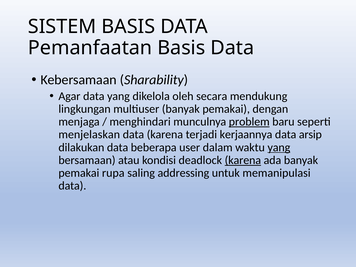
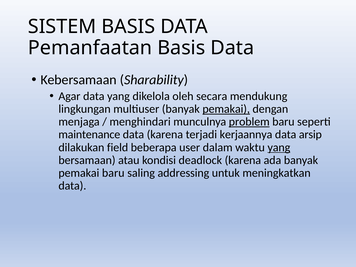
pemakai at (226, 109) underline: none -> present
menjelaskan: menjelaskan -> maintenance
dilakukan data: data -> field
karena at (243, 160) underline: present -> none
pemakai rupa: rupa -> baru
memanipulasi: memanipulasi -> meningkatkan
